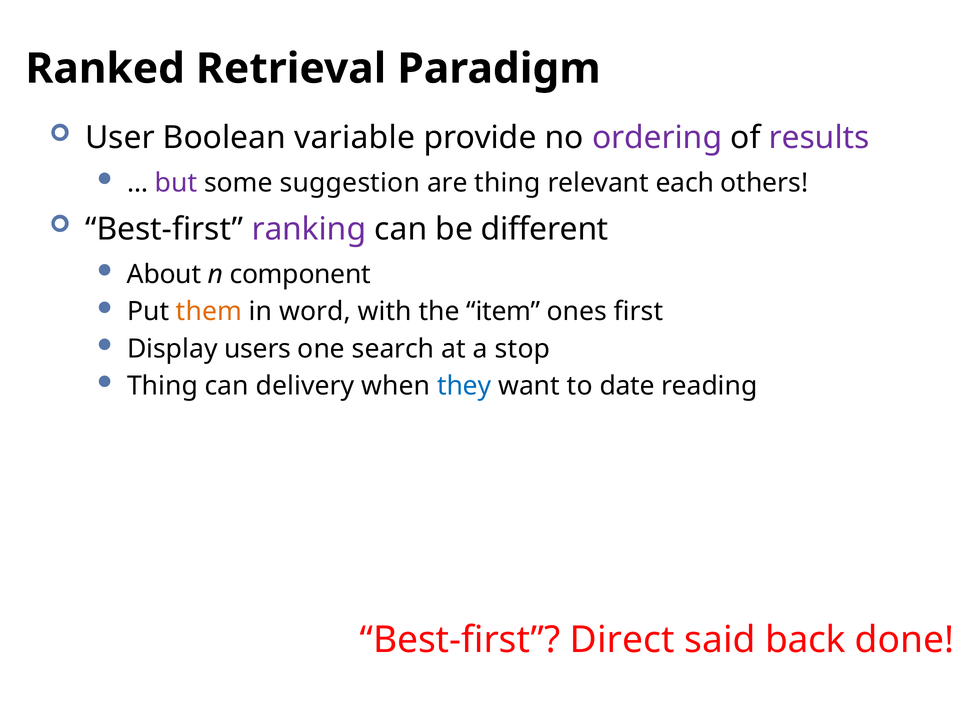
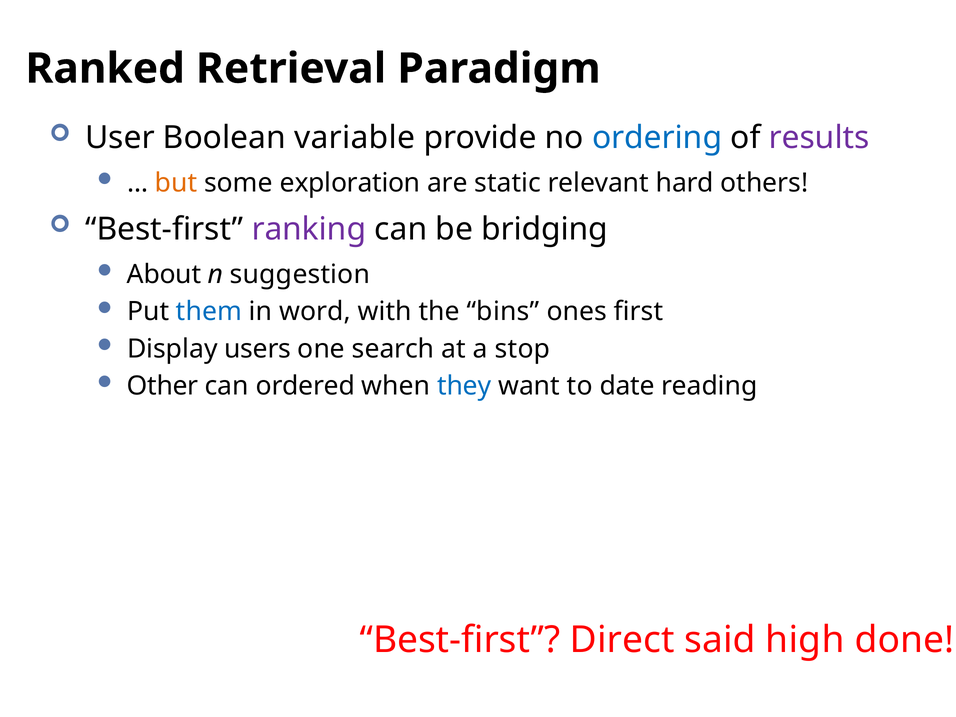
ordering colour: purple -> blue
but colour: purple -> orange
suggestion: suggestion -> exploration
are thing: thing -> static
each: each -> hard
different: different -> bridging
component: component -> suggestion
them colour: orange -> blue
item: item -> bins
Thing at (162, 386): Thing -> Other
delivery: delivery -> ordered
back: back -> high
